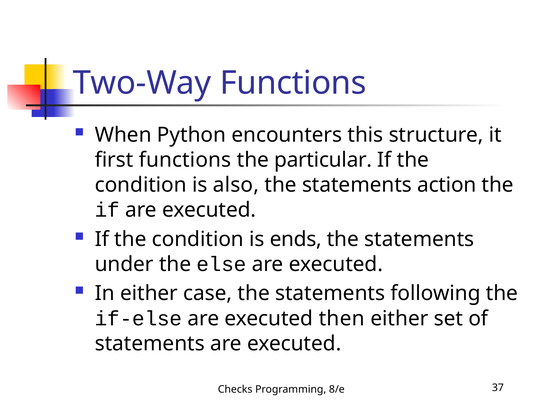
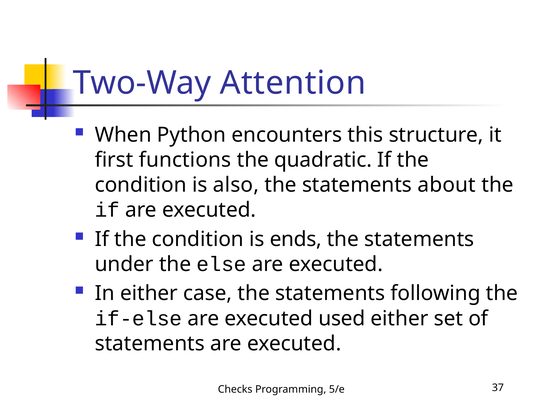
Two-Way Functions: Functions -> Attention
particular: particular -> quadratic
action: action -> about
then: then -> used
8/e: 8/e -> 5/e
